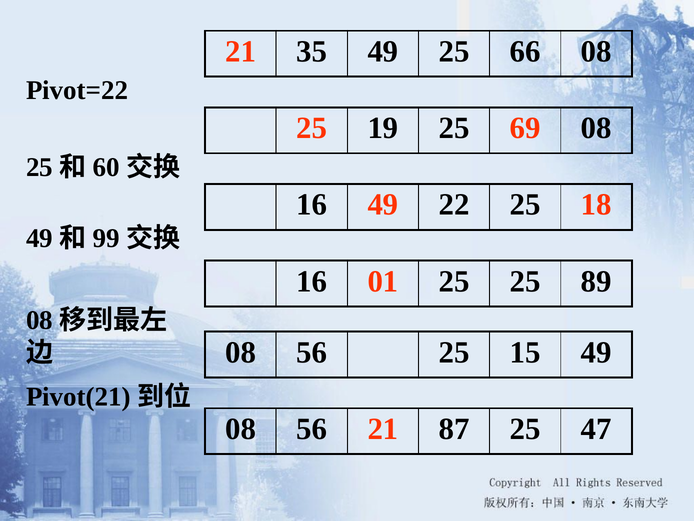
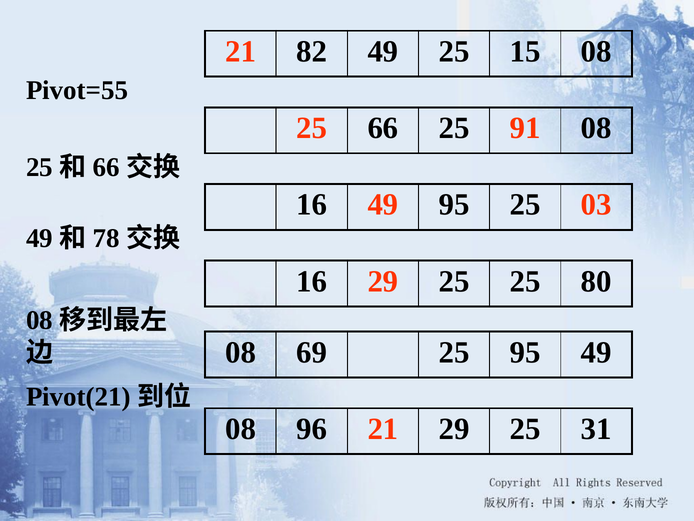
35: 35 -> 82
66: 66 -> 15
Pivot=22: Pivot=22 -> Pivot=55
25 19: 19 -> 66
69: 69 -> 91
60 at (106, 167): 60 -> 66
49 22: 22 -> 95
18: 18 -> 03
99: 99 -> 78
16 01: 01 -> 29
89: 89 -> 80
56 at (312, 352): 56 -> 69
25 15: 15 -> 95
56 at (312, 429): 56 -> 96
21 87: 87 -> 29
47: 47 -> 31
